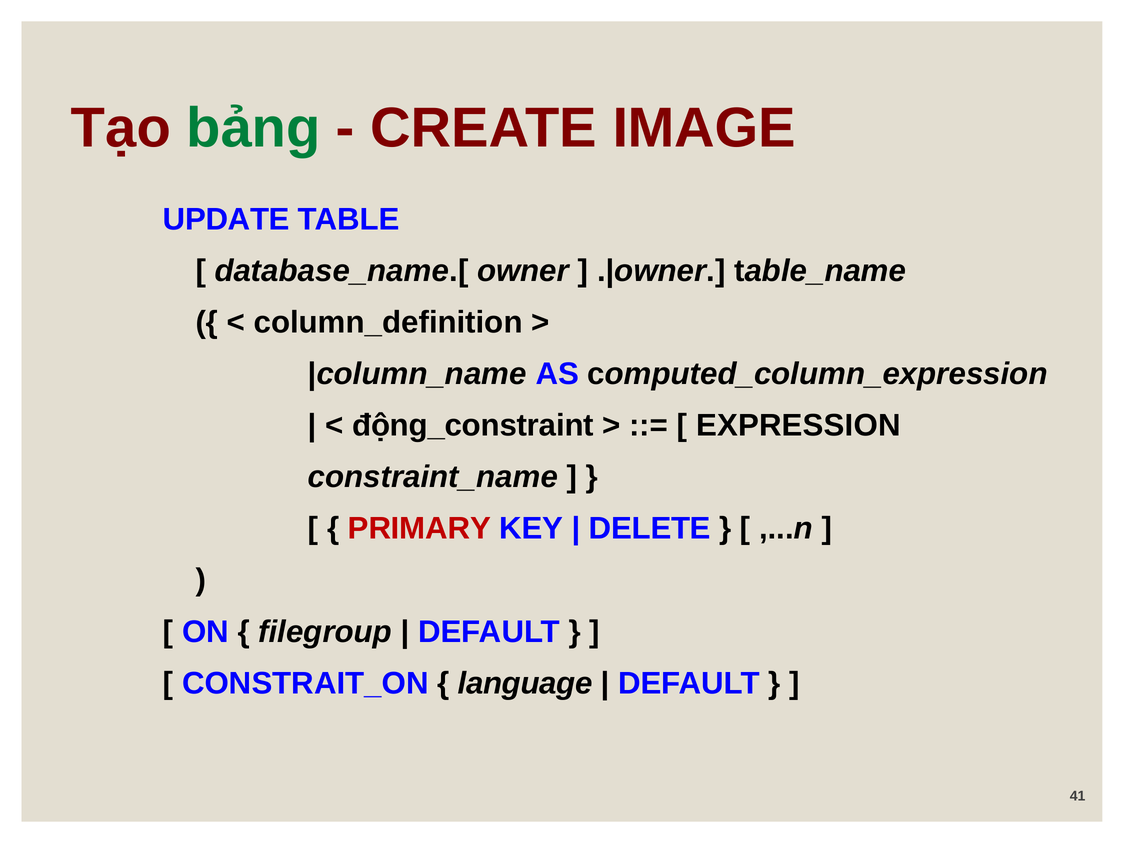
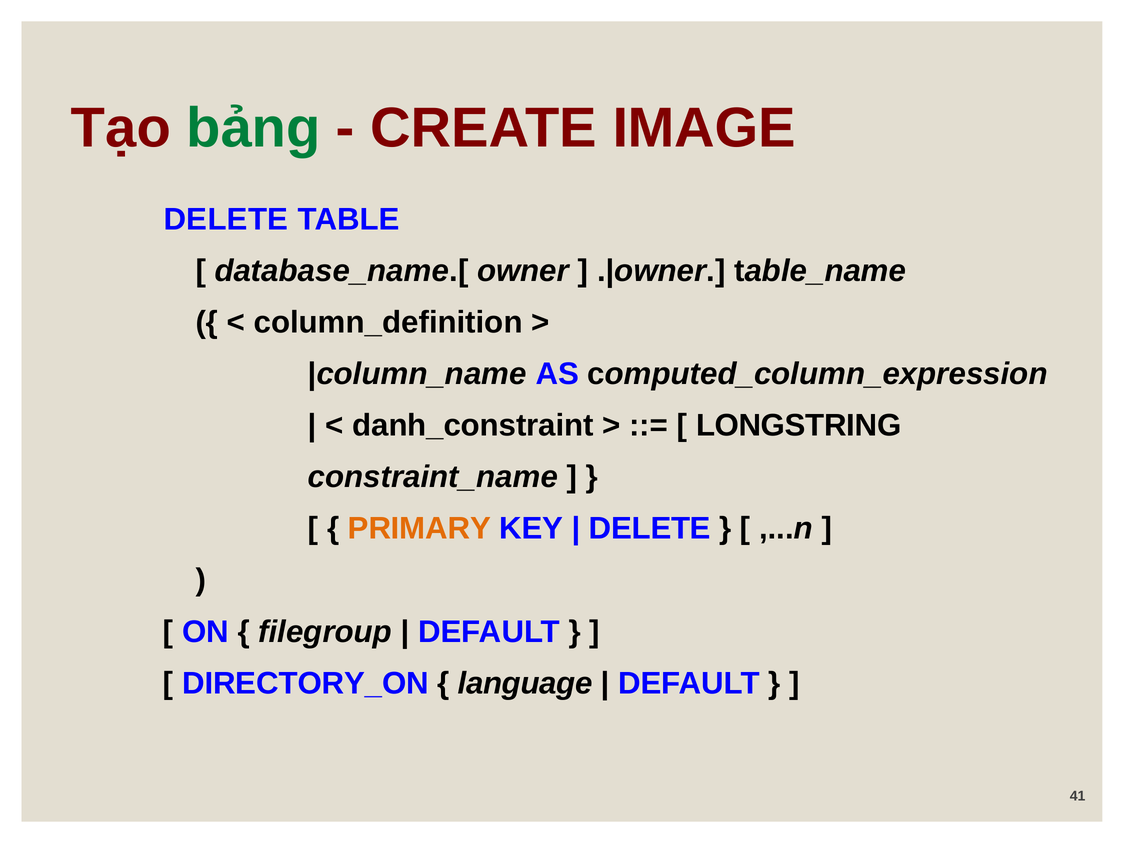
UPDATE at (226, 219): UPDATE -> DELETE
động_constraint: động_constraint -> danh_constraint
EXPRESSION: EXPRESSION -> LONGSTRING
PRIMARY colour: red -> orange
CONSTRAIT_ON: CONSTRAIT_ON -> DIRECTORY_ON
